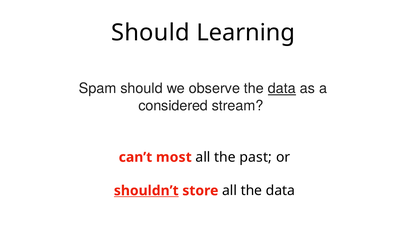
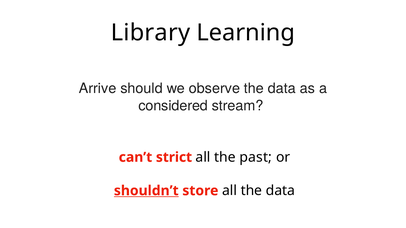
Should at (150, 33): Should -> Library
Spam: Spam -> Arrive
data at (282, 89) underline: present -> none
most: most -> strict
